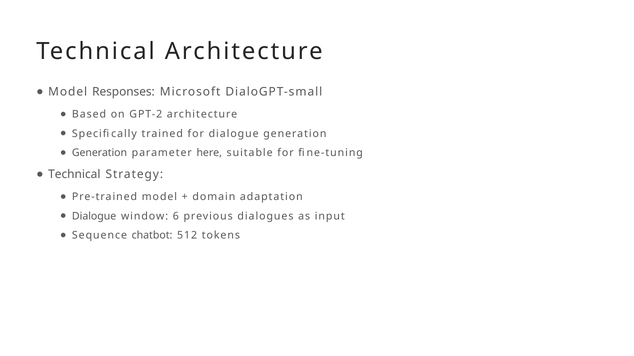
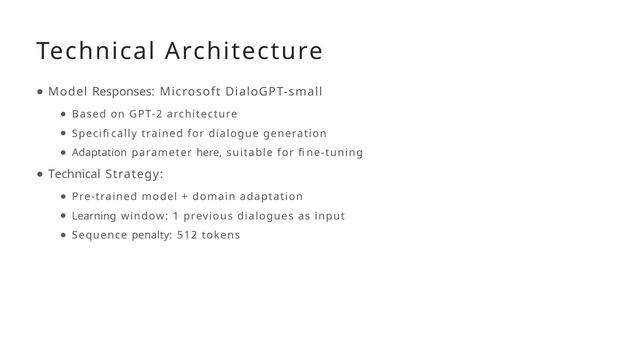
Generation at (100, 153): Generation -> Adaptation
Dialogue at (94, 216): Dialogue -> Learning
6: 6 -> 1
chatbot: chatbot -> penalty
